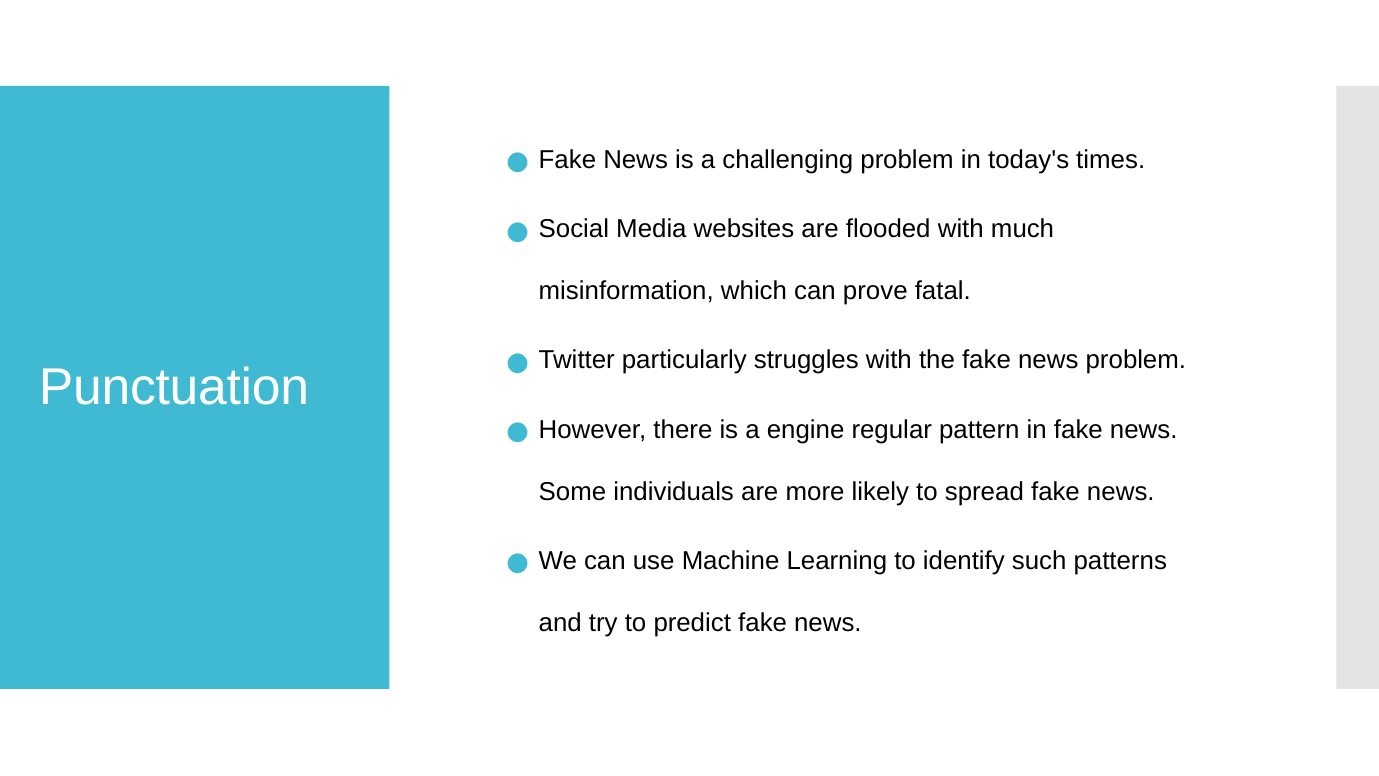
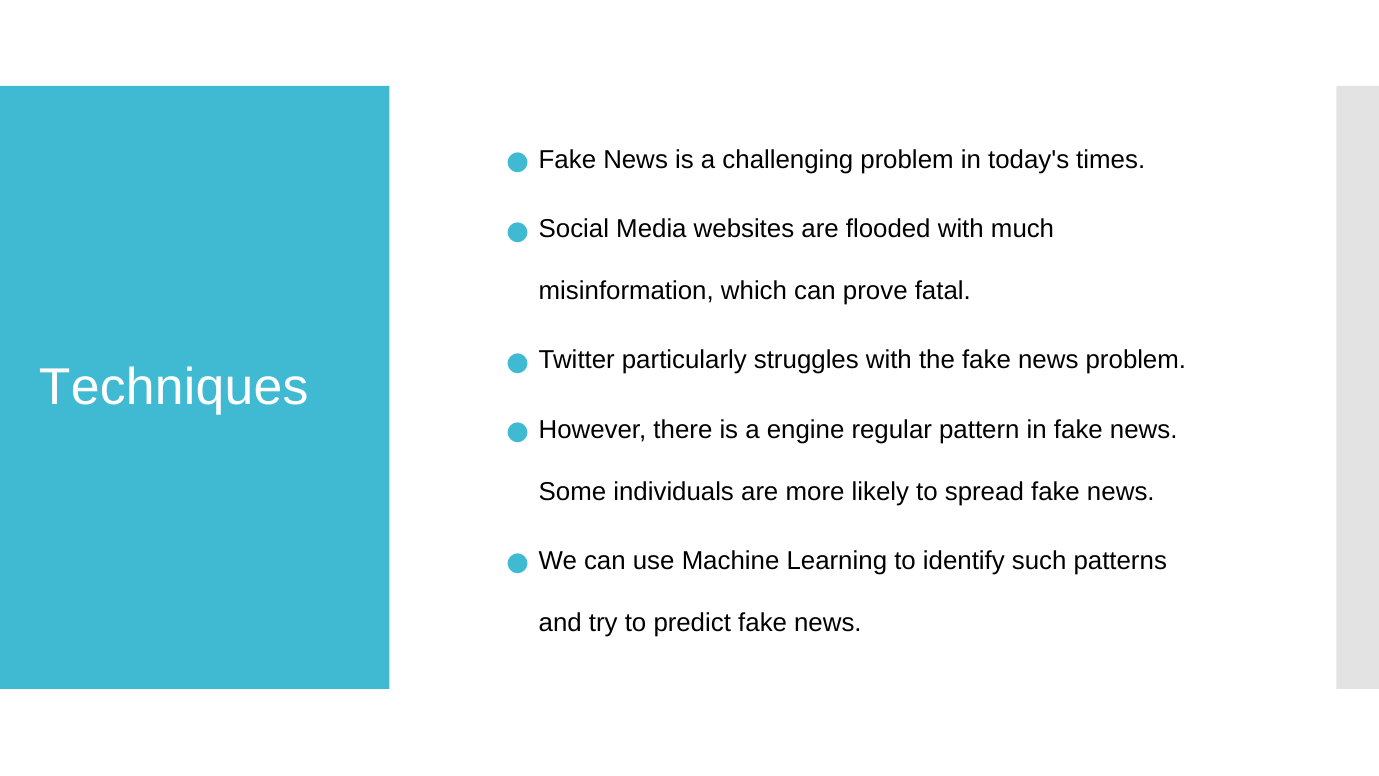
Punctuation: Punctuation -> Techniques
